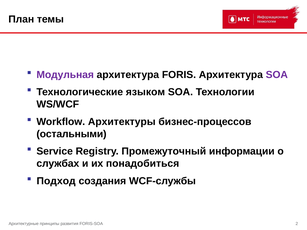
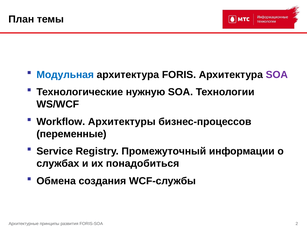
Модульная colour: purple -> blue
языком: языком -> нужную
остальными: остальными -> переменные
Подход: Подход -> Обмена
